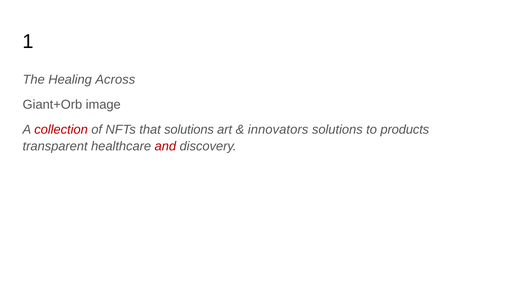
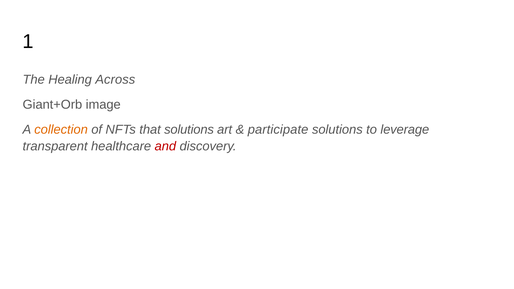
collection colour: red -> orange
innovators: innovators -> participate
products: products -> leverage
